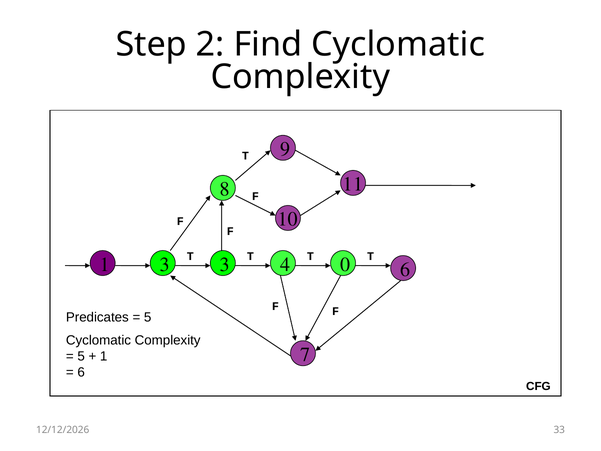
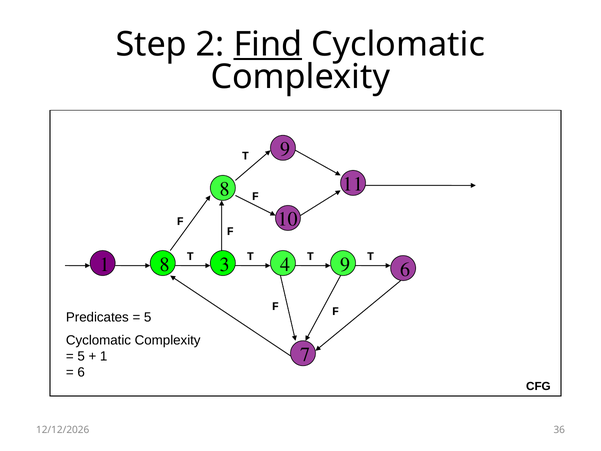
Find underline: none -> present
1 3: 3 -> 8
4 0: 0 -> 9
33: 33 -> 36
